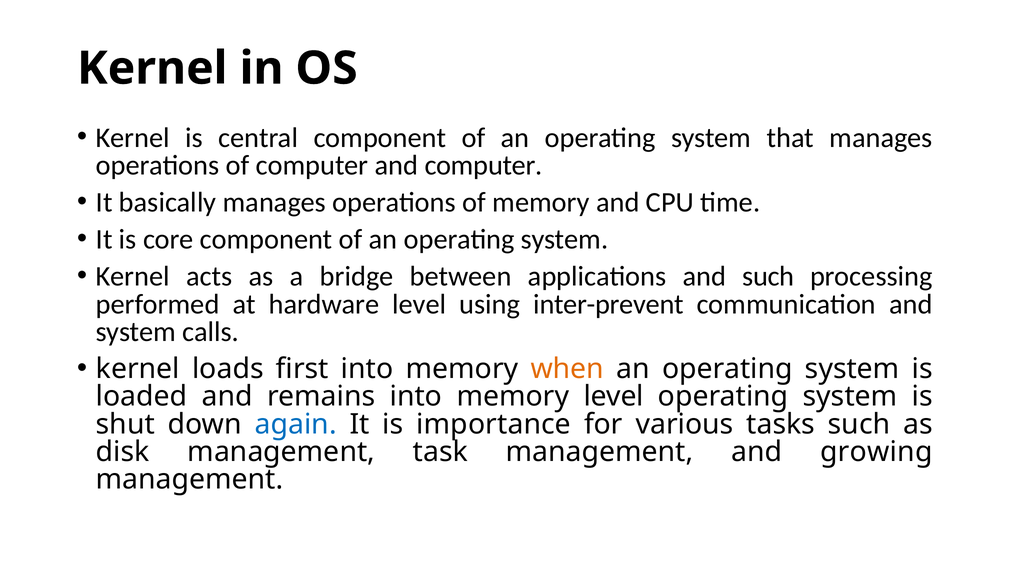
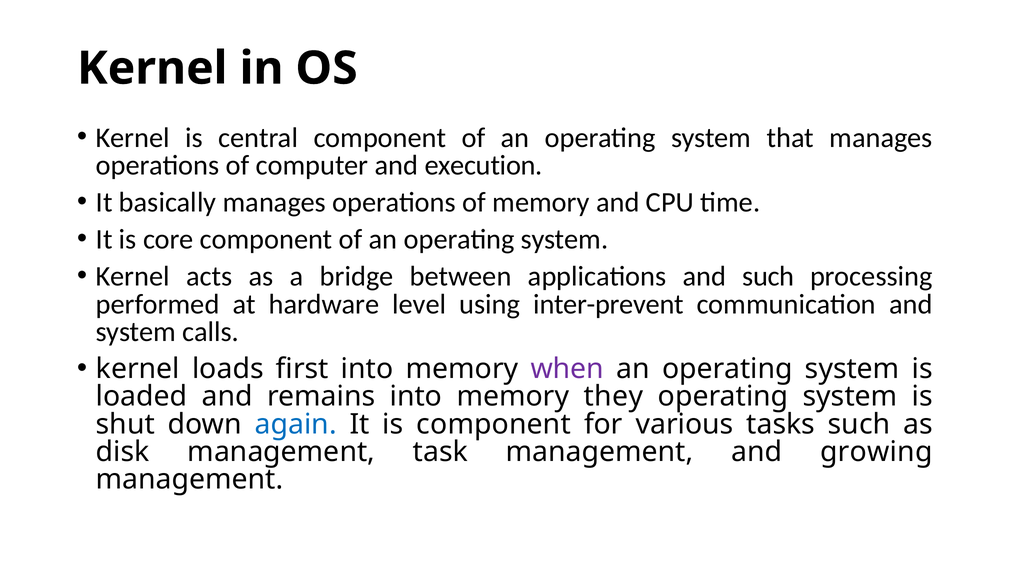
and computer: computer -> execution
when colour: orange -> purple
memory level: level -> they
is importance: importance -> component
